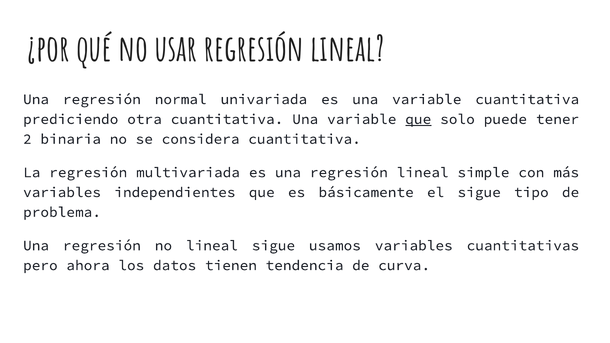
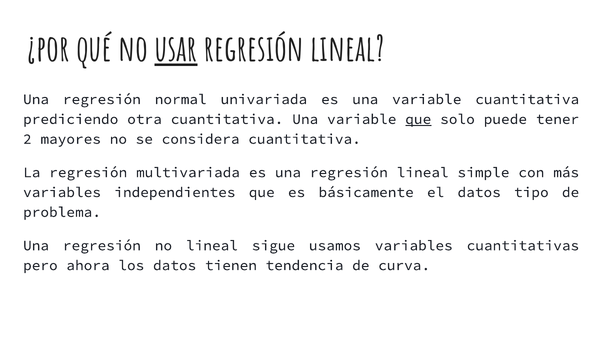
usar underline: none -> present
binaria: binaria -> mayores
el sigue: sigue -> datos
